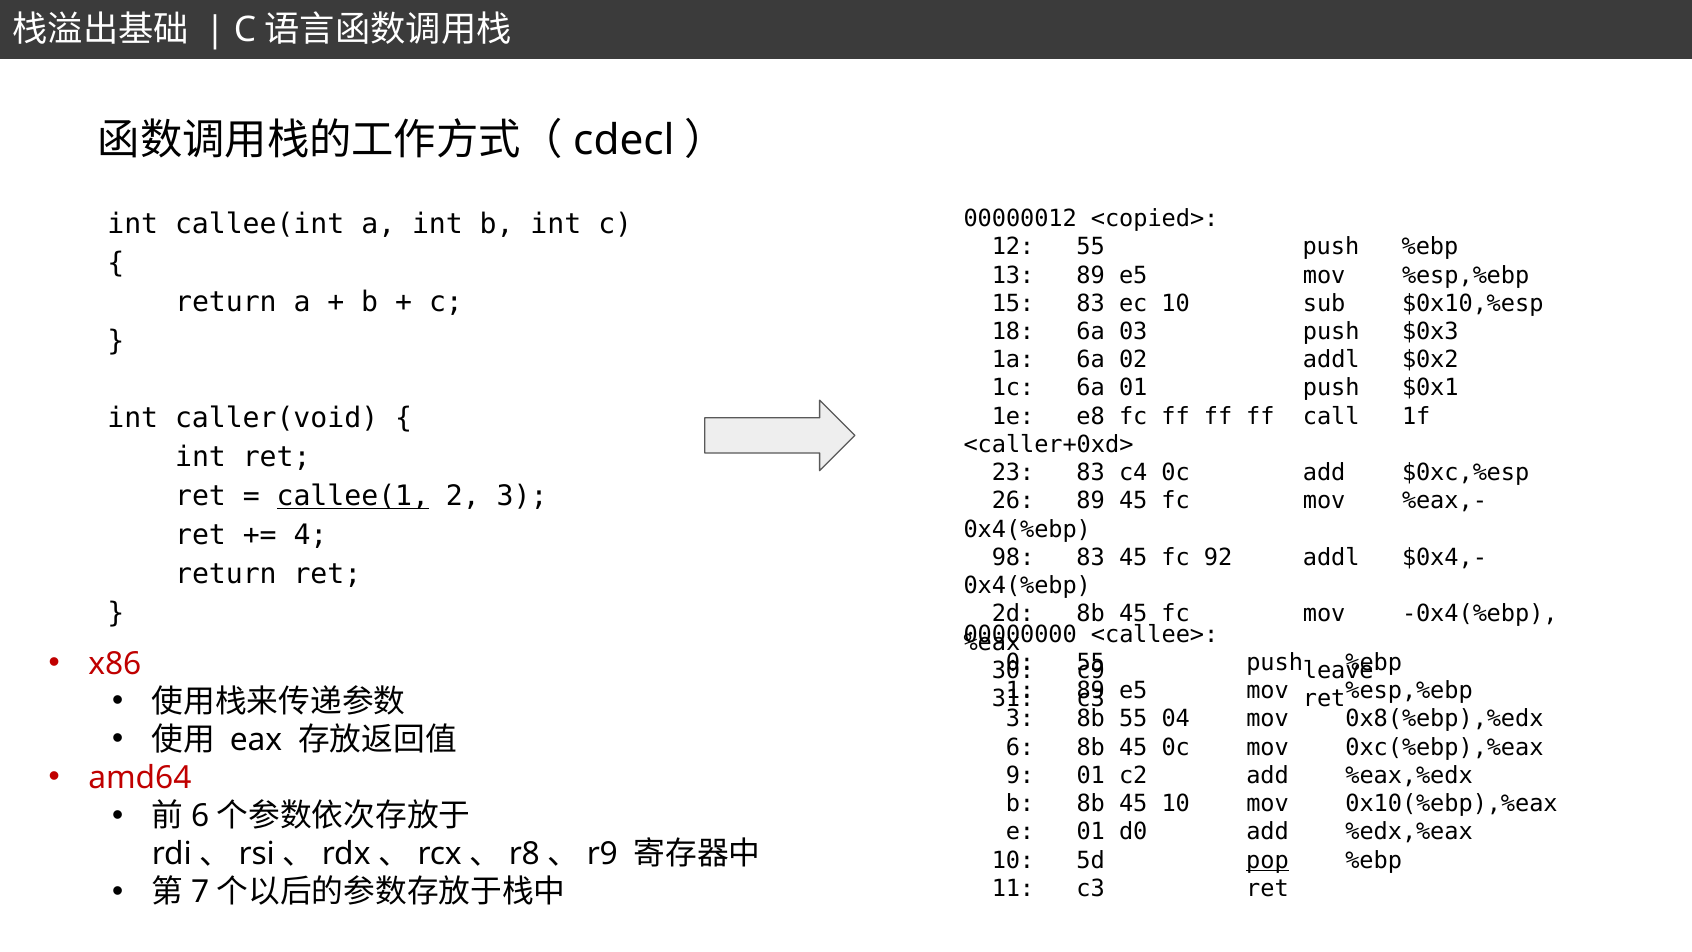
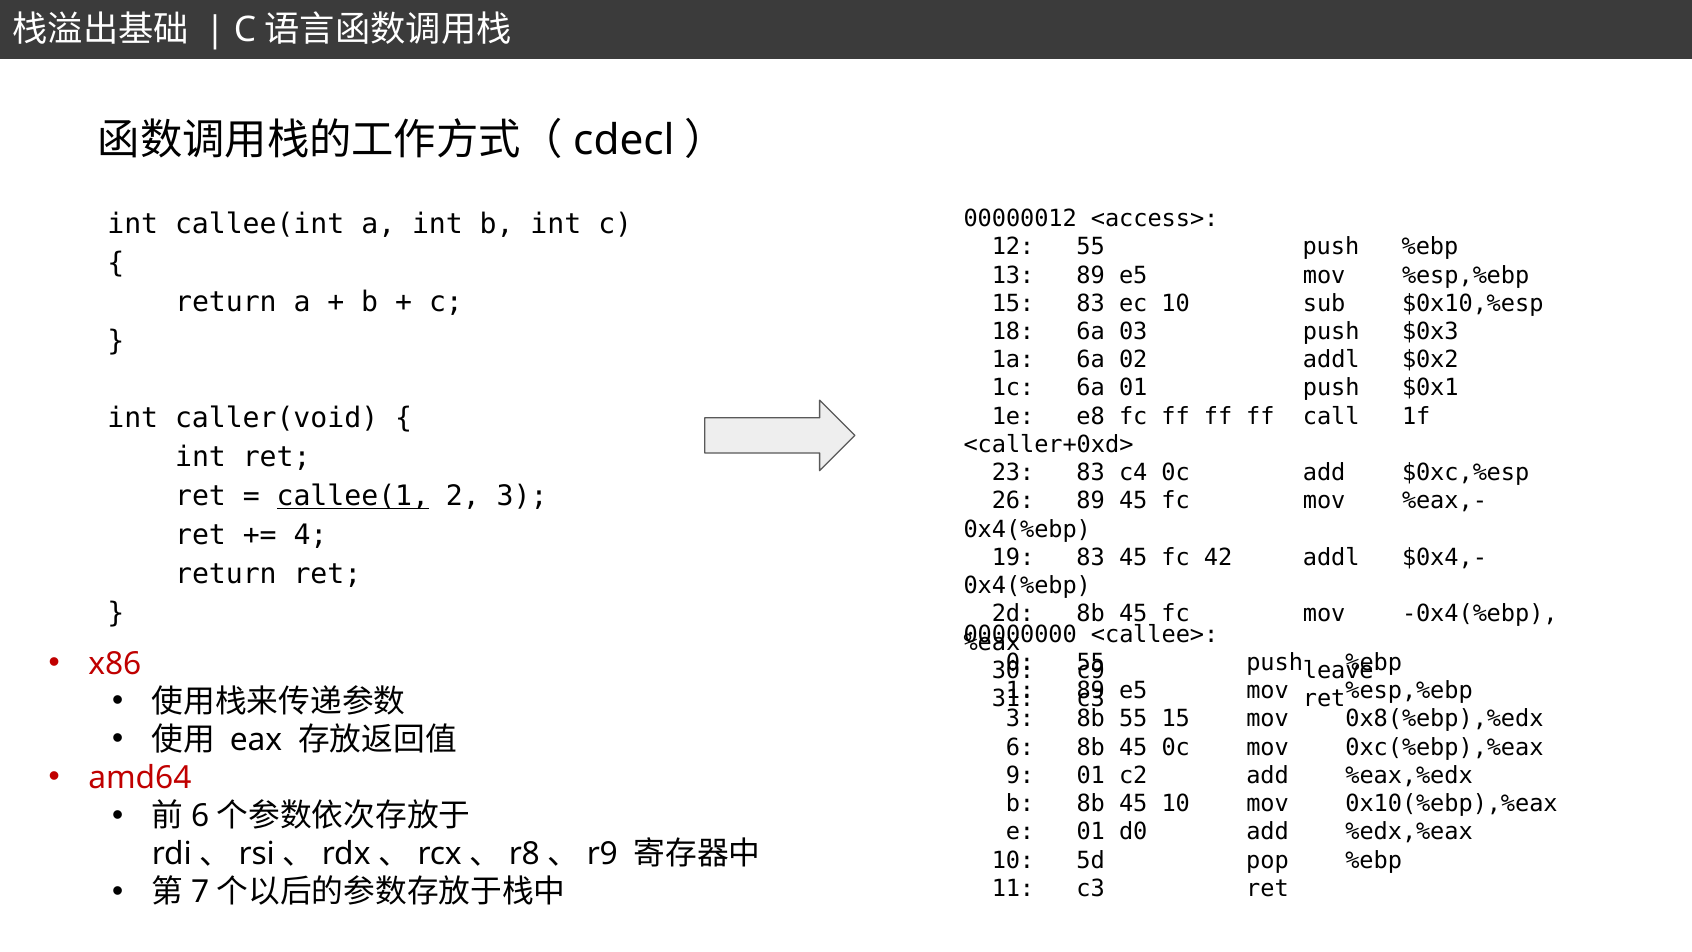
<copied>: <copied> -> <access>
98: 98 -> 19
92: 92 -> 42
55 04: 04 -> 15
pop underline: present -> none
